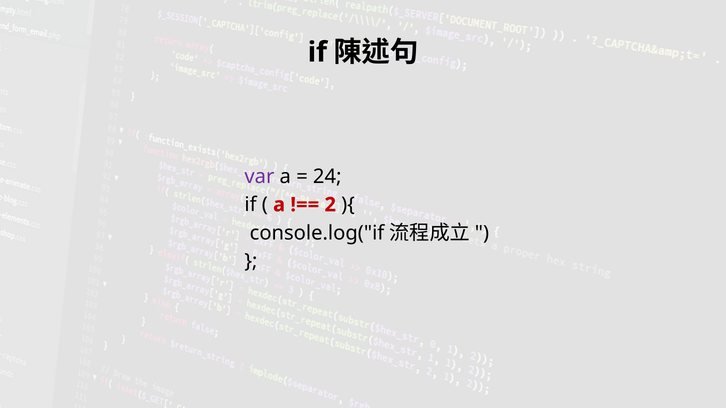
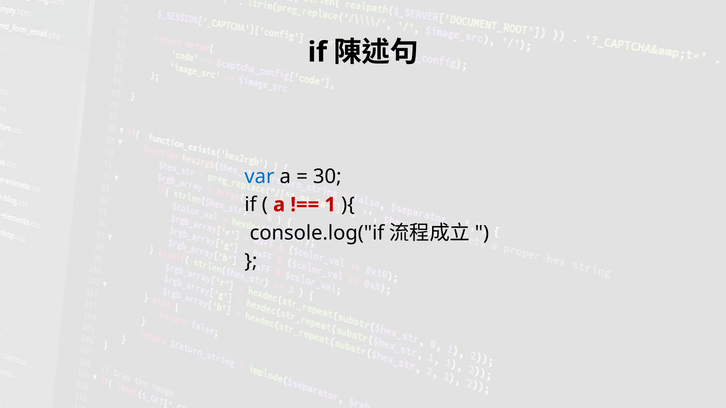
var colour: purple -> blue
24: 24 -> 30
2: 2 -> 1
